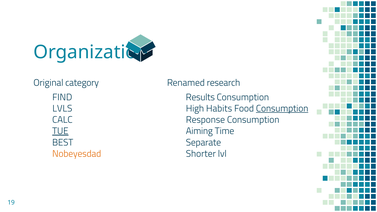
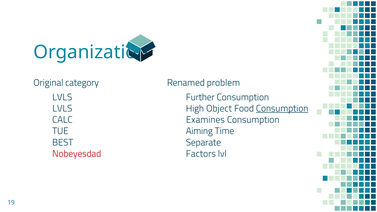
research: research -> problem
FIND at (62, 97): FIND -> LVLS
Results: Results -> Further
Habits: Habits -> Object
Response: Response -> Examines
TUE underline: present -> none
Nobeyesdad colour: orange -> red
Shorter: Shorter -> Factors
